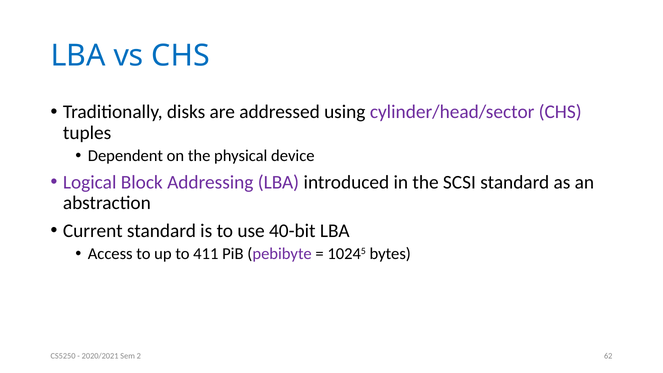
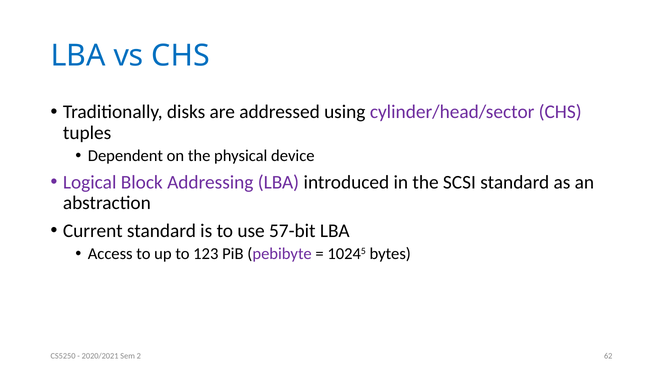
40-bit: 40-bit -> 57-bit
411: 411 -> 123
